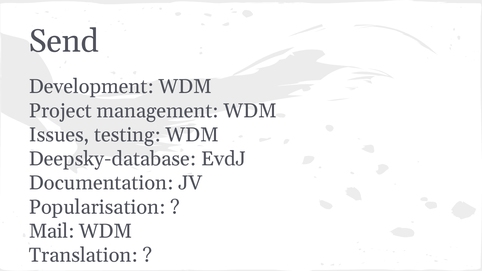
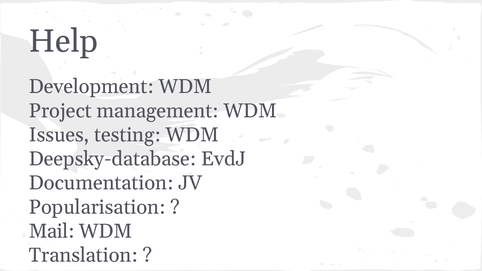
Send: Send -> Help
